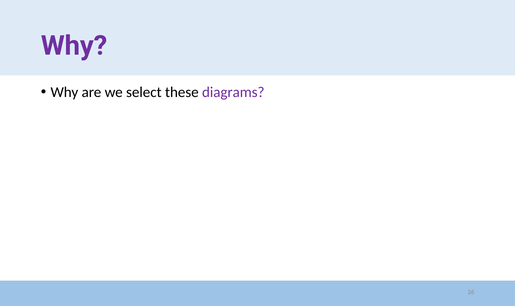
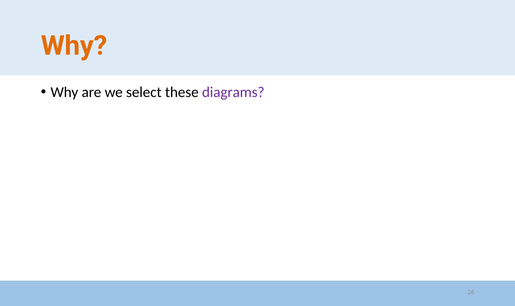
Why at (74, 46) colour: purple -> orange
